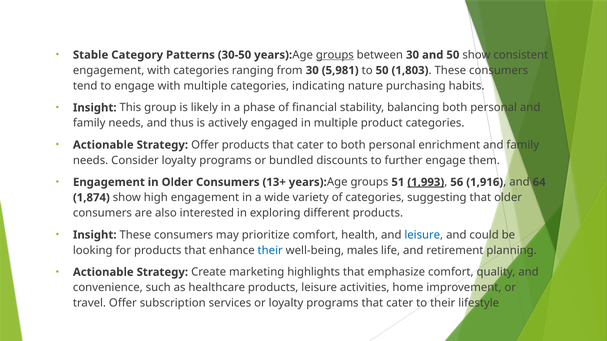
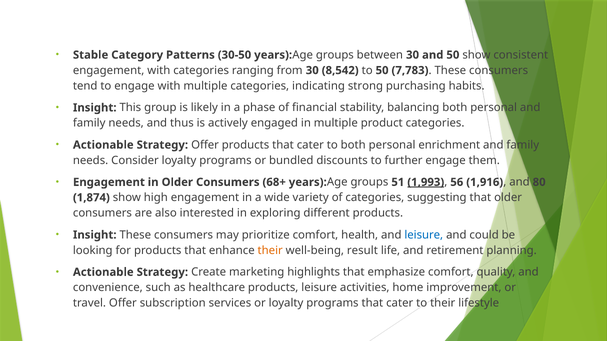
groups at (335, 55) underline: present -> none
5,981: 5,981 -> 8,542
1,803: 1,803 -> 7,783
nature: nature -> strong
13+: 13+ -> 68+
64: 64 -> 80
their at (270, 251) colour: blue -> orange
males: males -> result
